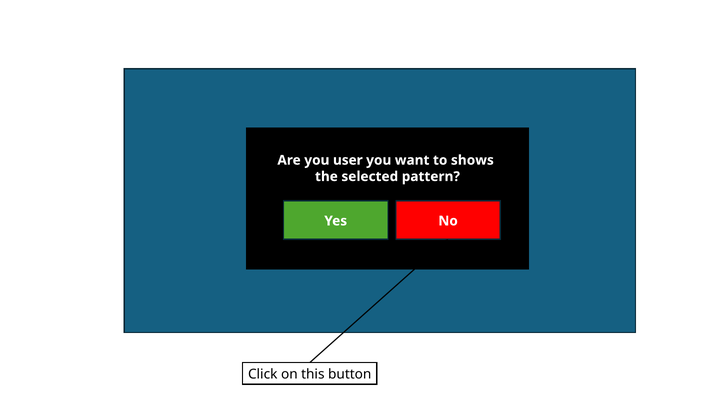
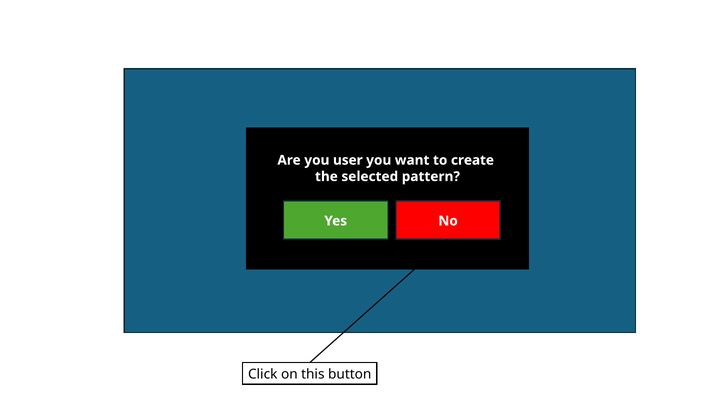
shows: shows -> create
